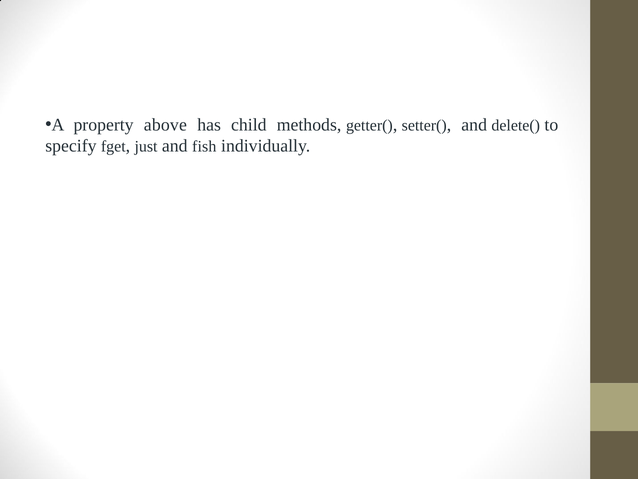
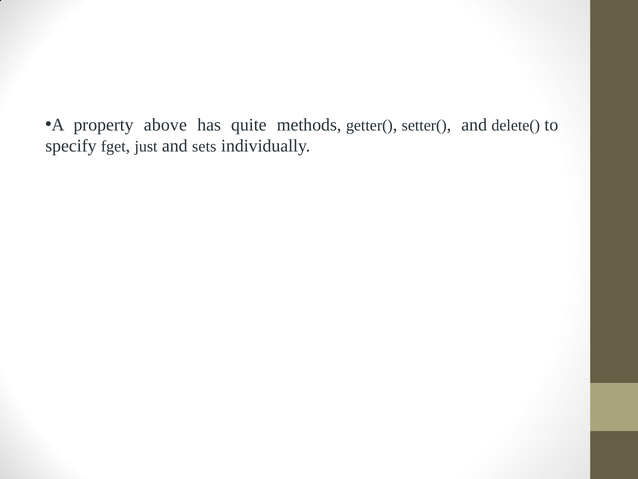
child: child -> quite
fish: fish -> sets
